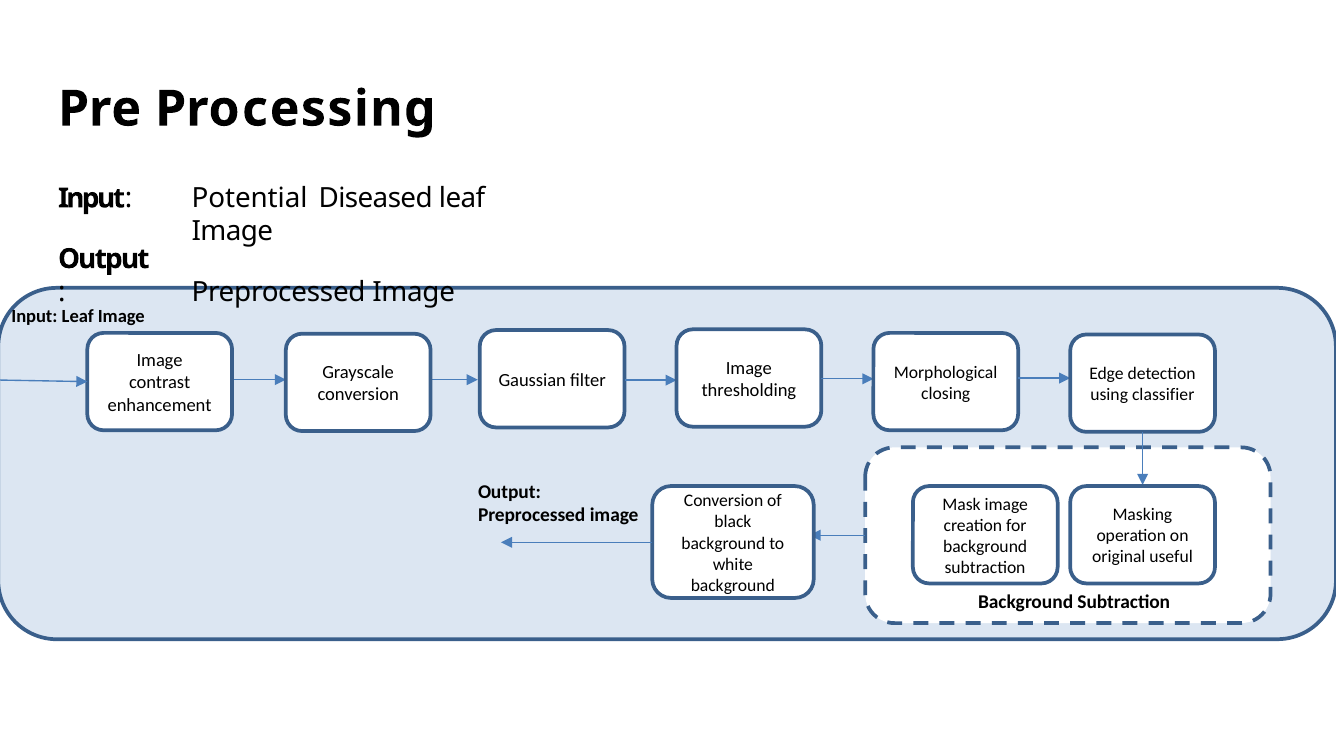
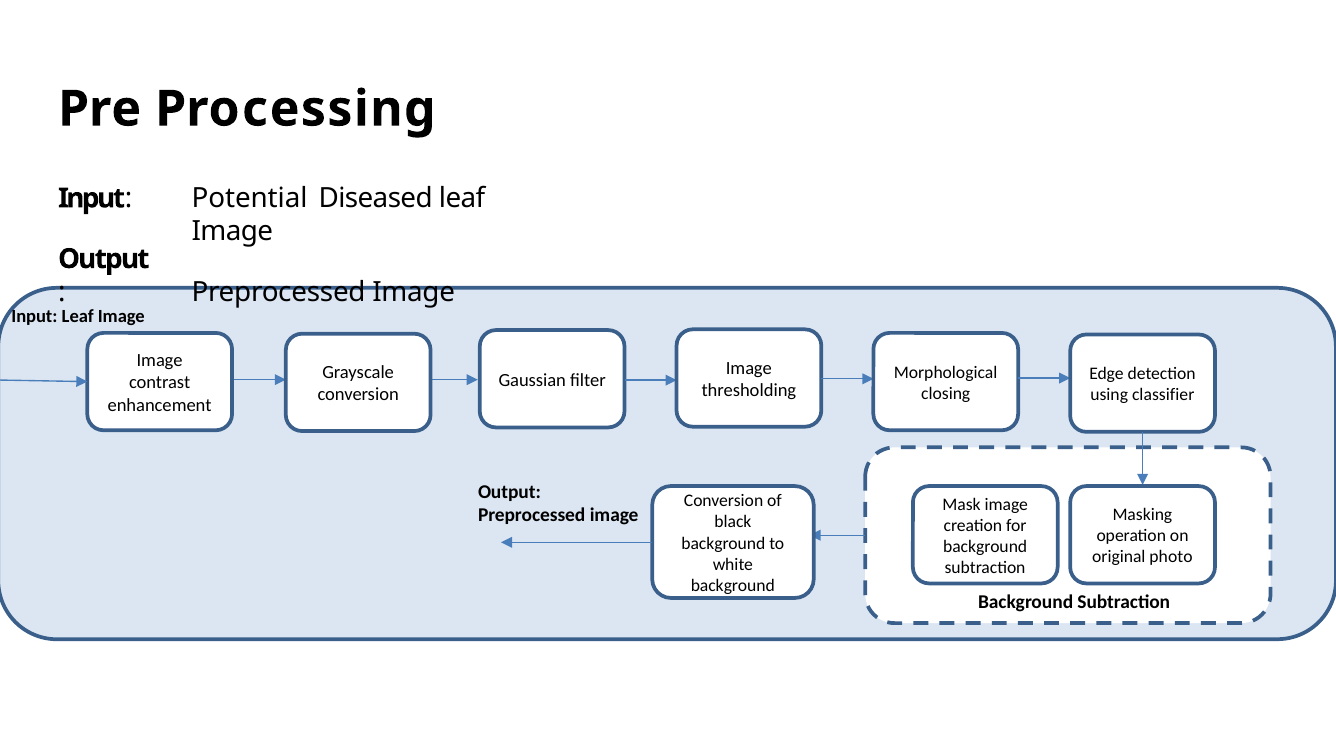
useful: useful -> photo
